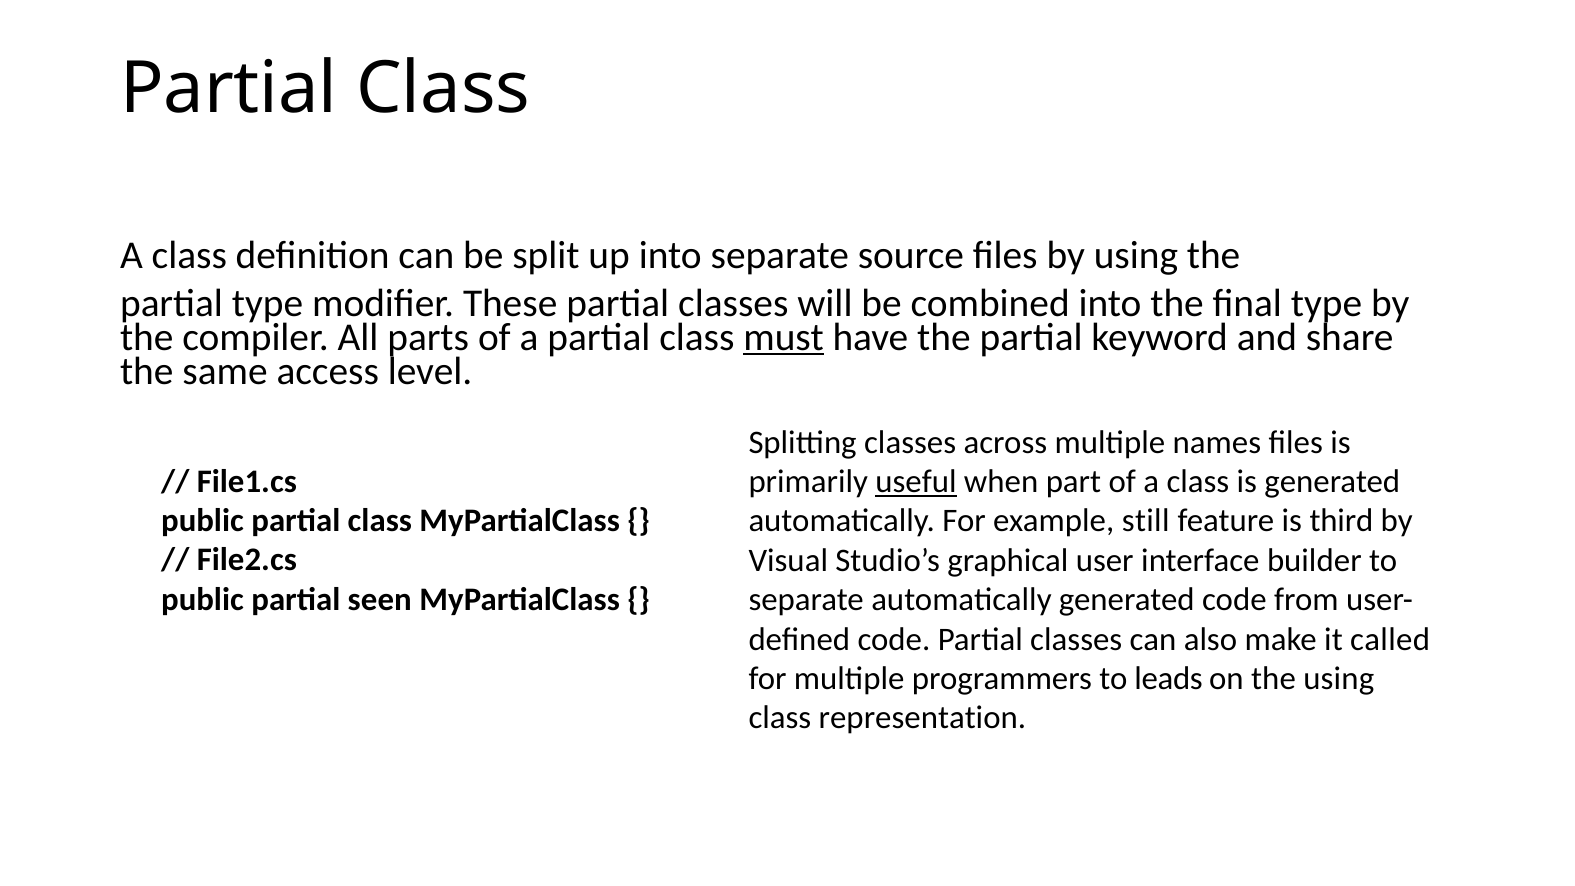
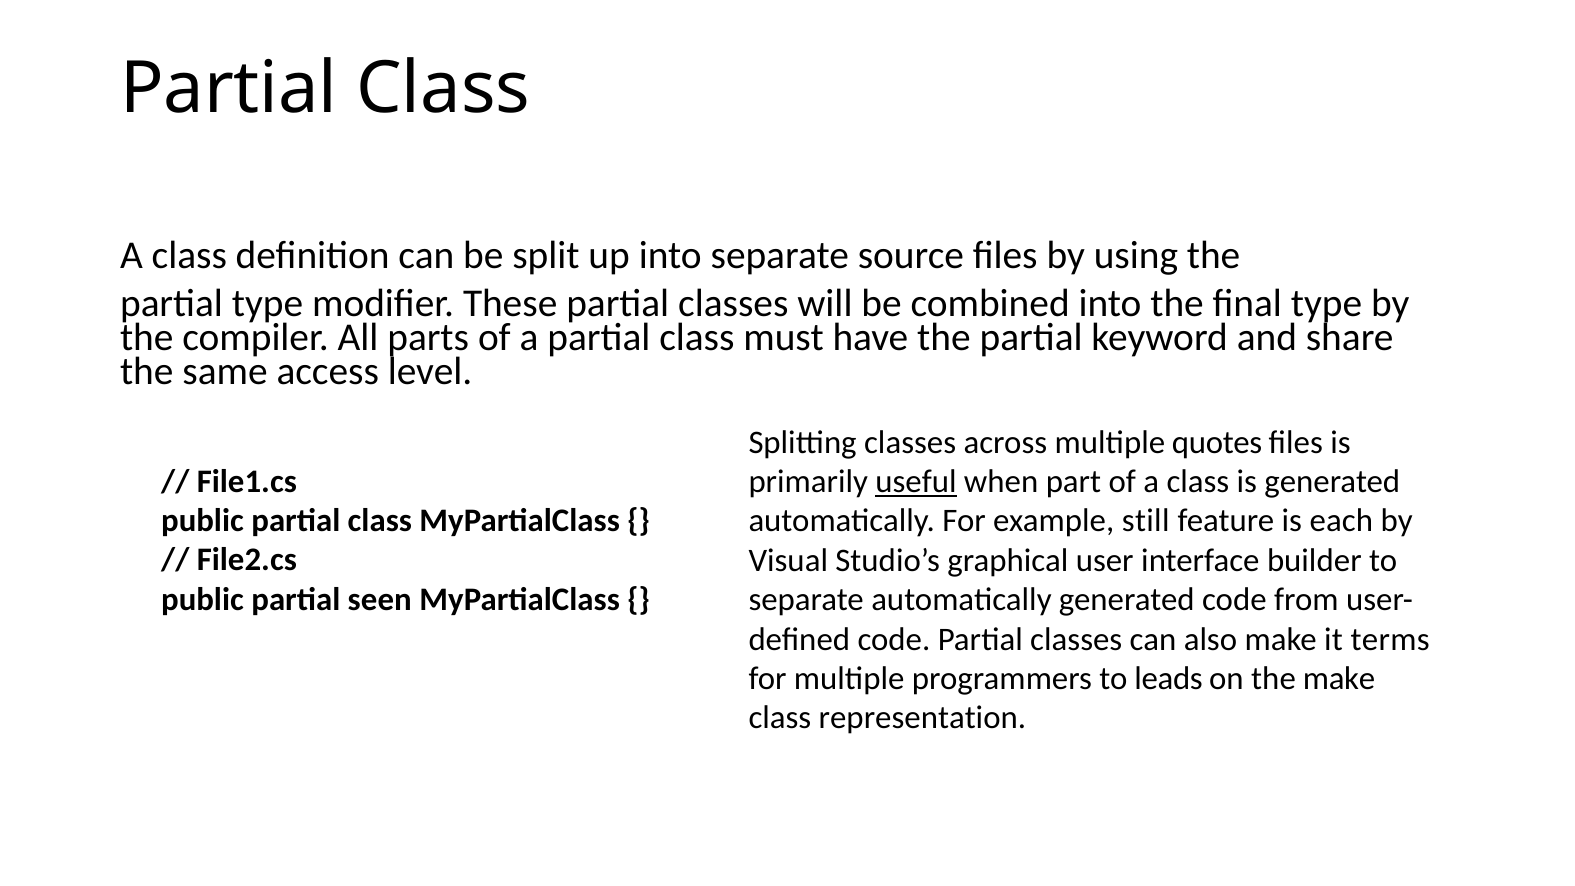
must underline: present -> none
names: names -> quotes
third: third -> each
called: called -> terms
the using: using -> make
